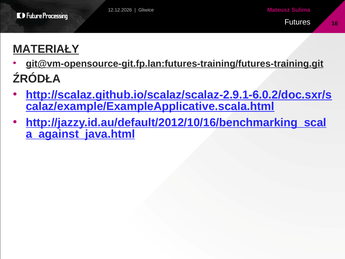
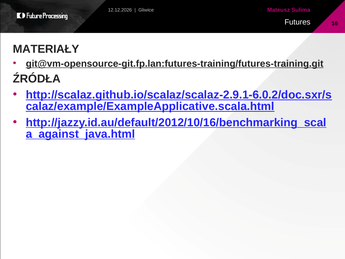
MATERIAŁY underline: present -> none
